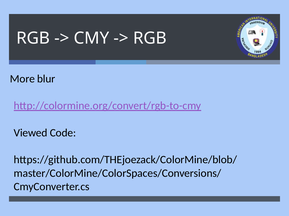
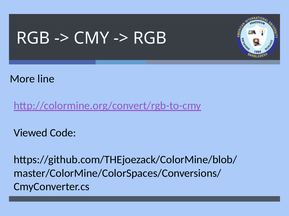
blur: blur -> line
